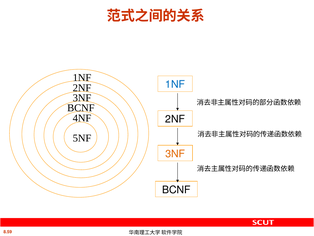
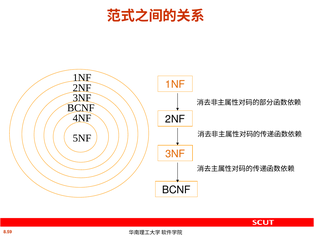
1NF at (175, 84) colour: blue -> orange
